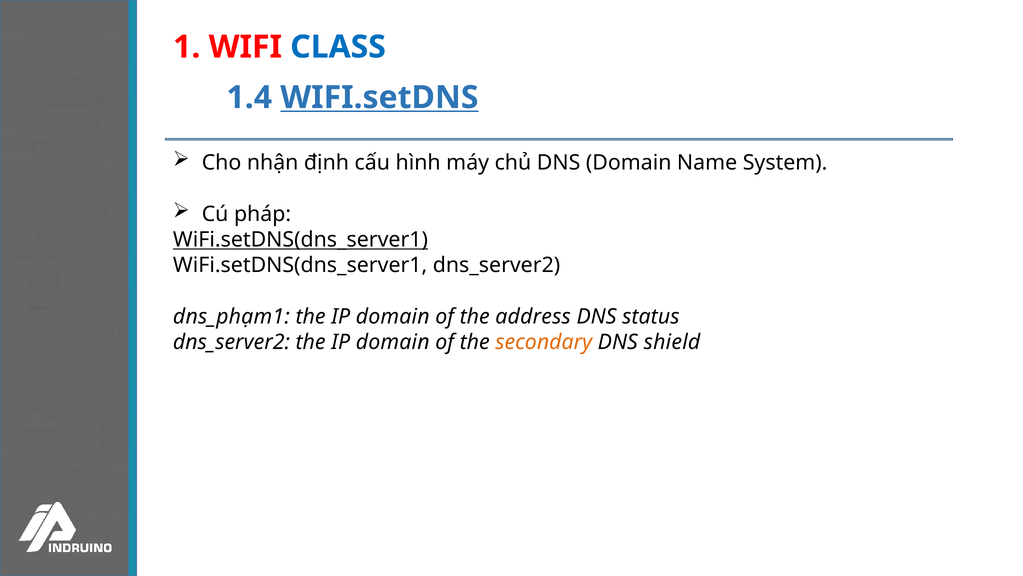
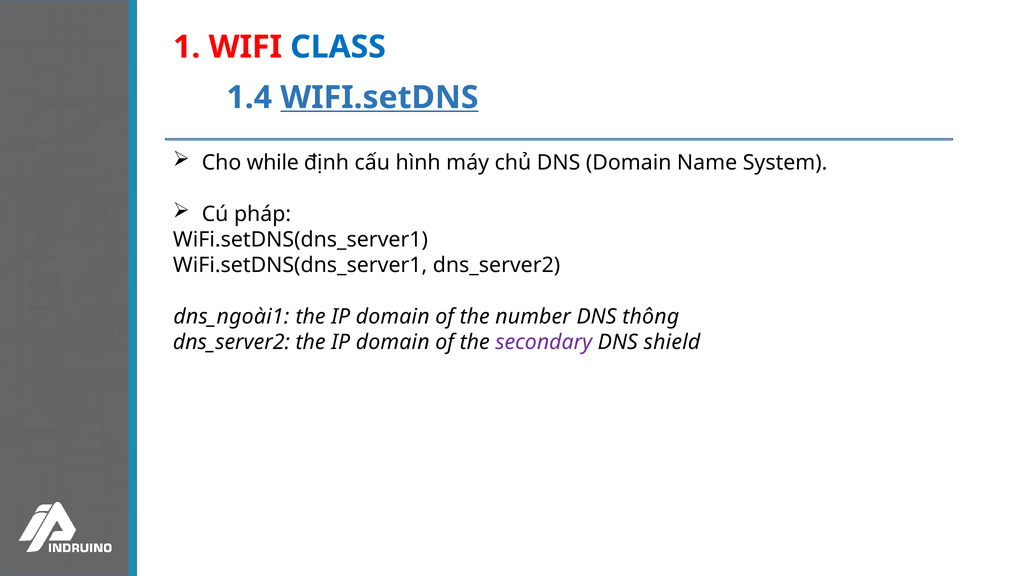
nhận: nhận -> while
WiFi.setDNS(dns_server1 at (300, 239) underline: present -> none
dns_phạm1: dns_phạm1 -> dns_ngoài1
address: address -> number
status: status -> thông
secondary colour: orange -> purple
